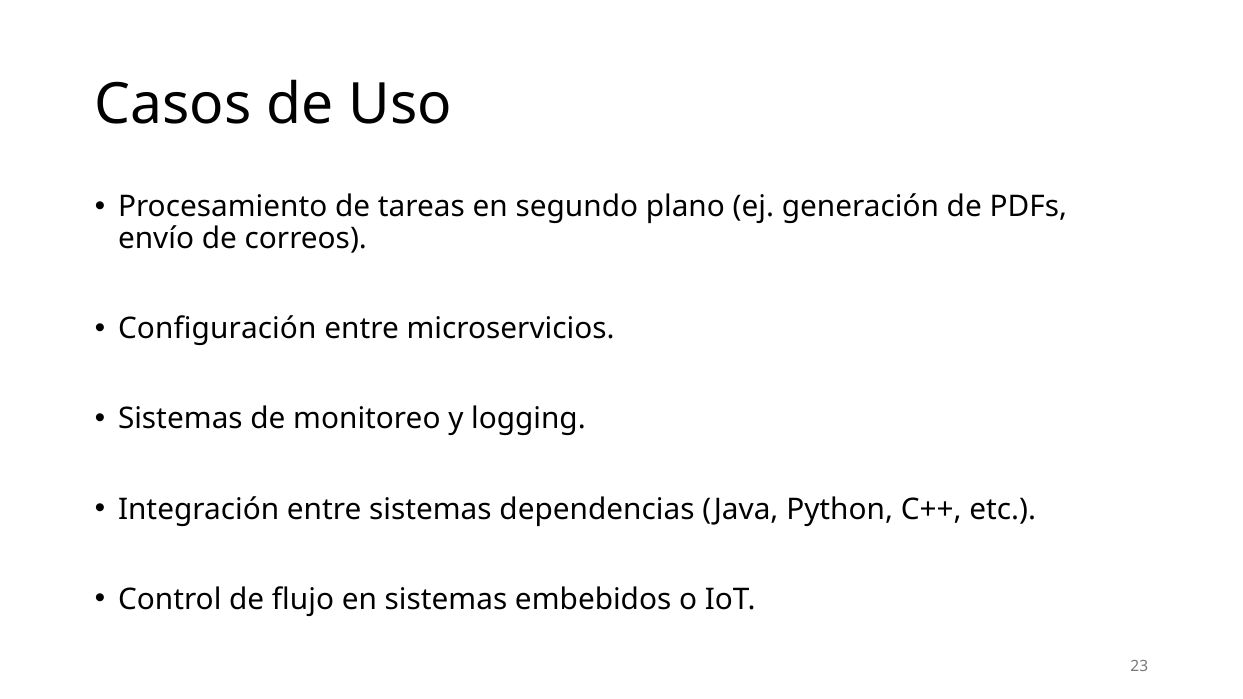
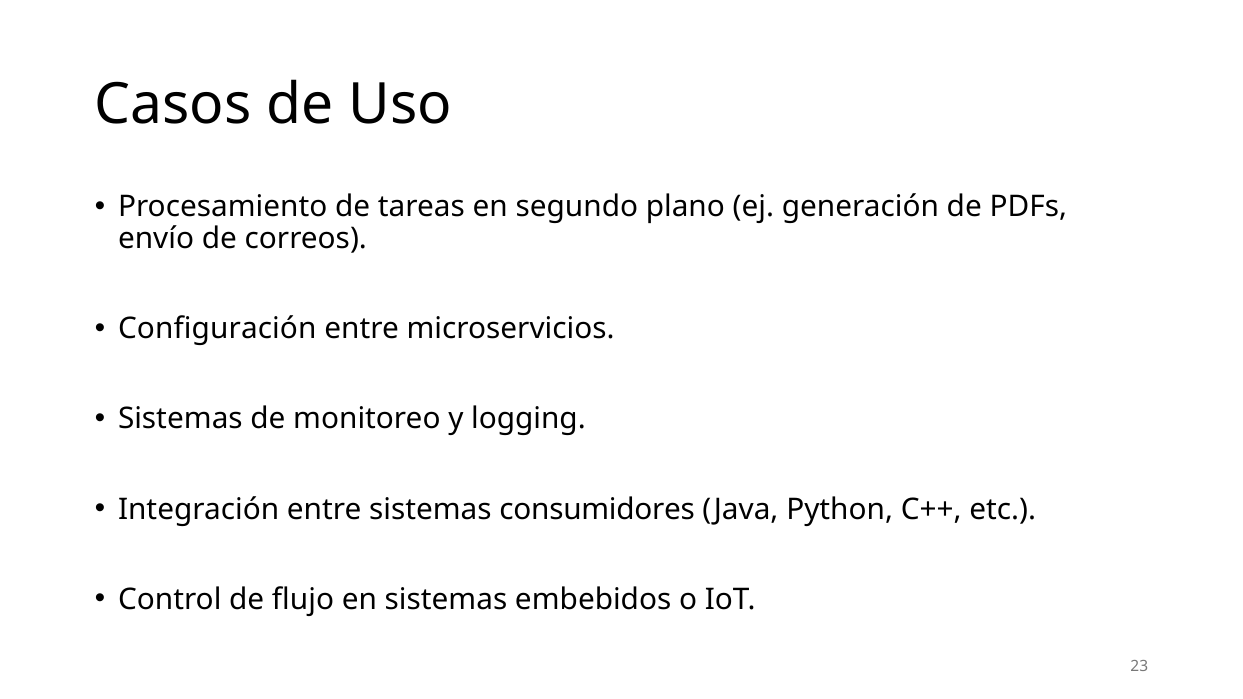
dependencias: dependencias -> consumidores
